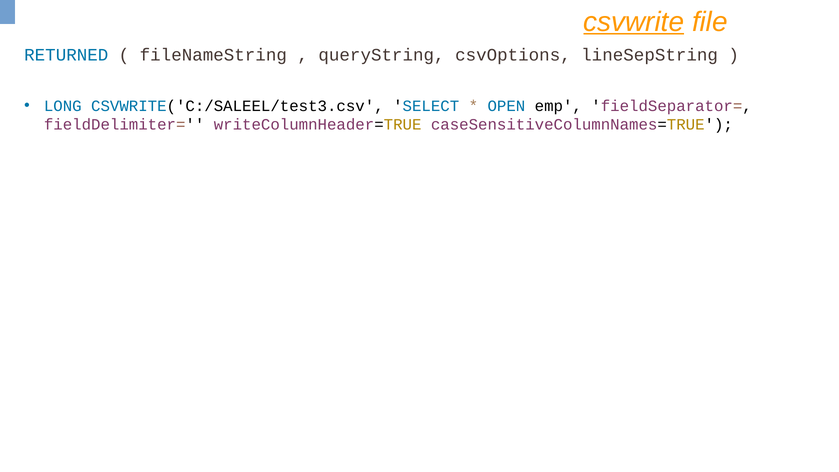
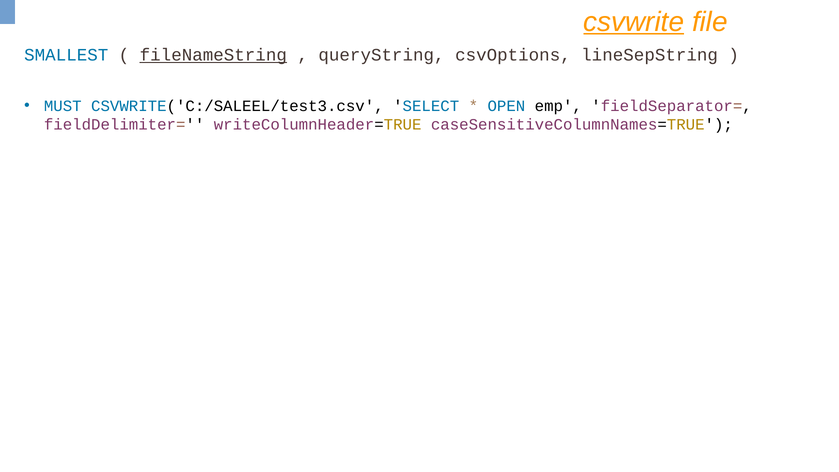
RETURNED: RETURNED -> SMALLEST
fileNameString underline: none -> present
LONG: LONG -> MUST
